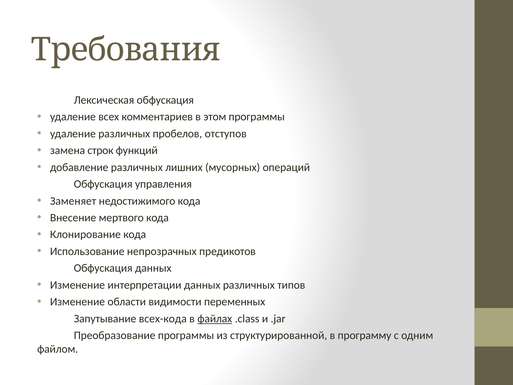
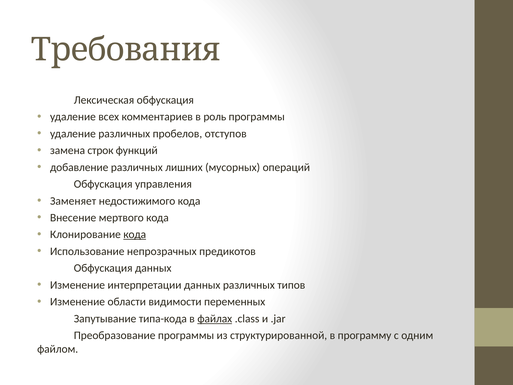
этом: этом -> роль
кода at (135, 234) underline: none -> present
всех-кода: всех-кода -> типа-кода
